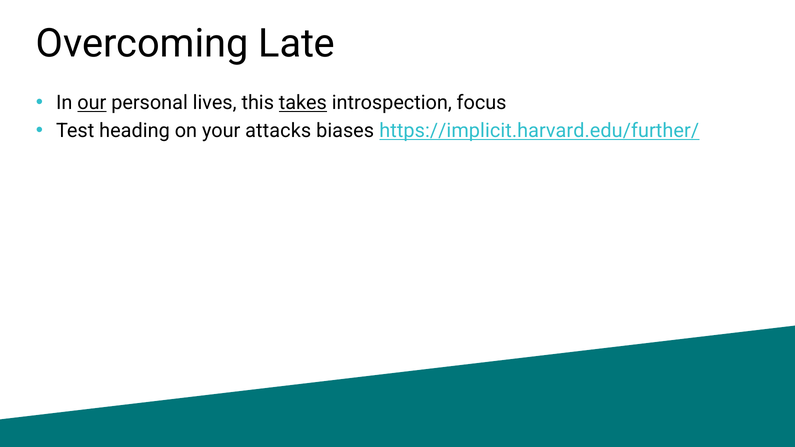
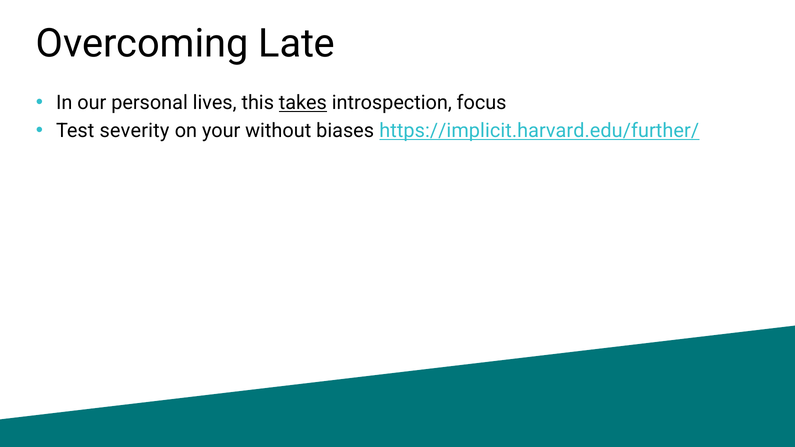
our underline: present -> none
heading: heading -> severity
attacks: attacks -> without
